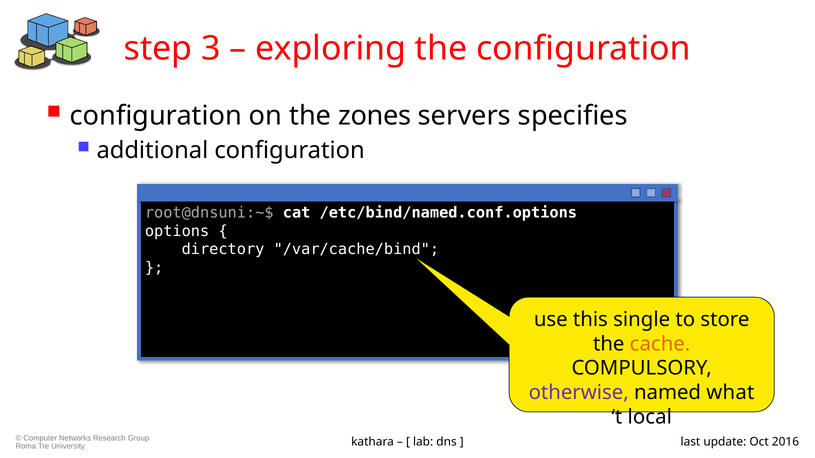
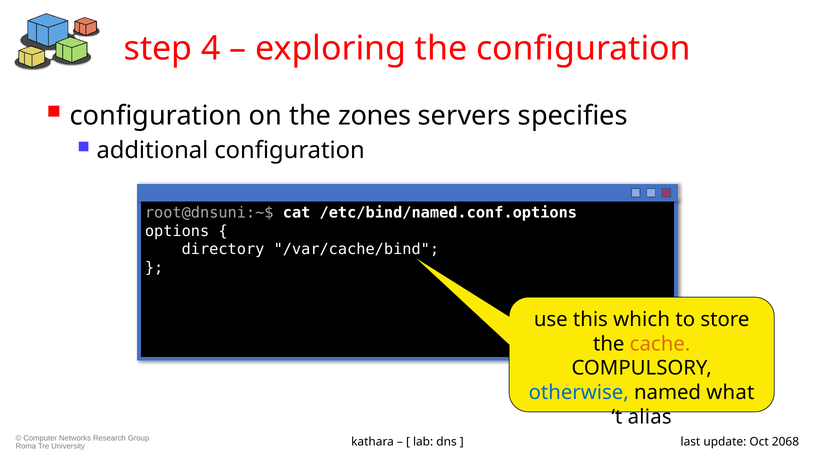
3: 3 -> 4
single: single -> which
otherwise colour: purple -> blue
local: local -> alias
2016: 2016 -> 2068
